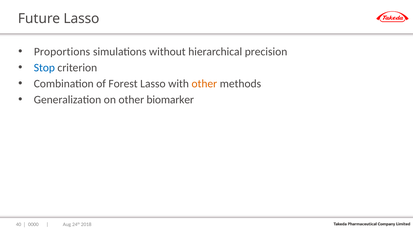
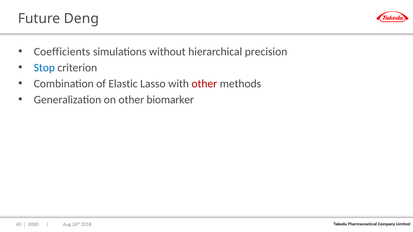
Future Lasso: Lasso -> Deng
Proportions: Proportions -> Coefficients
Forest: Forest -> Elastic
other at (204, 84) colour: orange -> red
